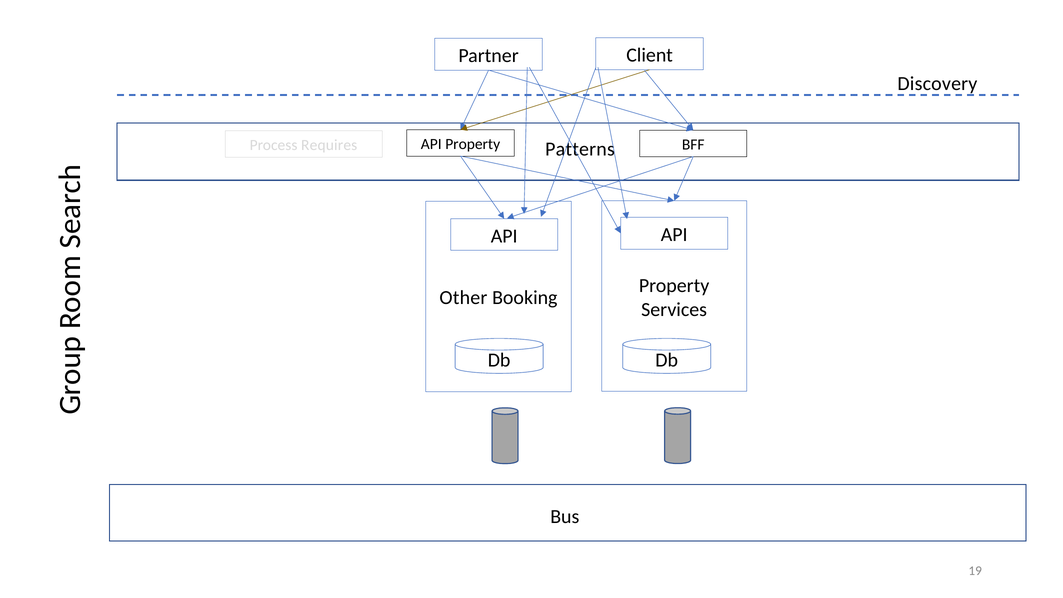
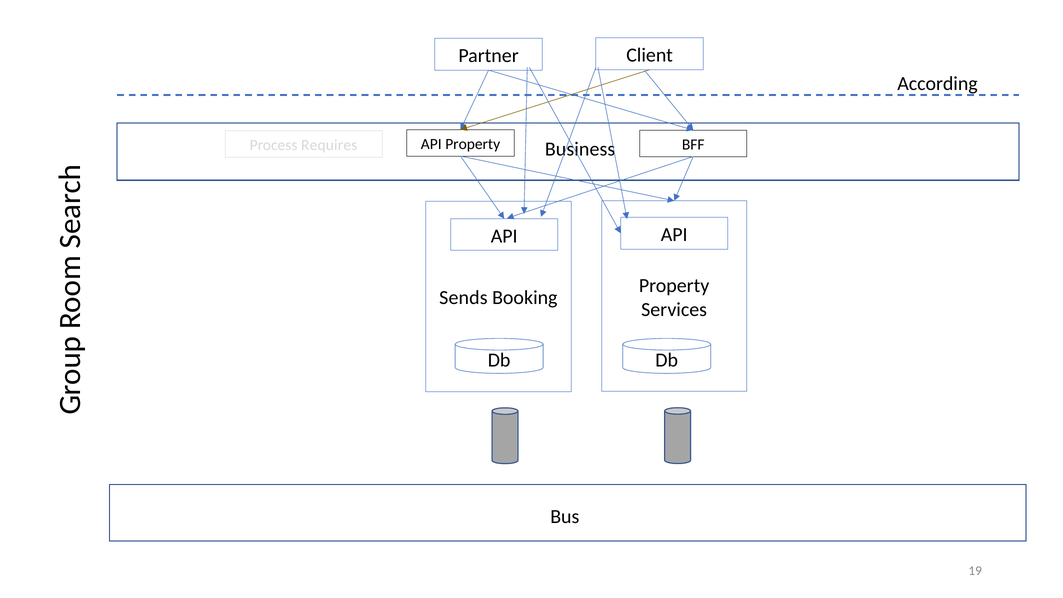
Discovery: Discovery -> According
Patterns: Patterns -> Business
Other: Other -> Sends
